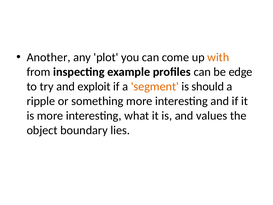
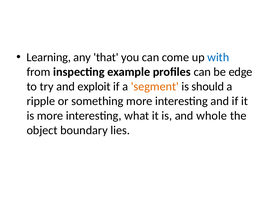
Another: Another -> Learning
plot: plot -> that
with colour: orange -> blue
values: values -> whole
